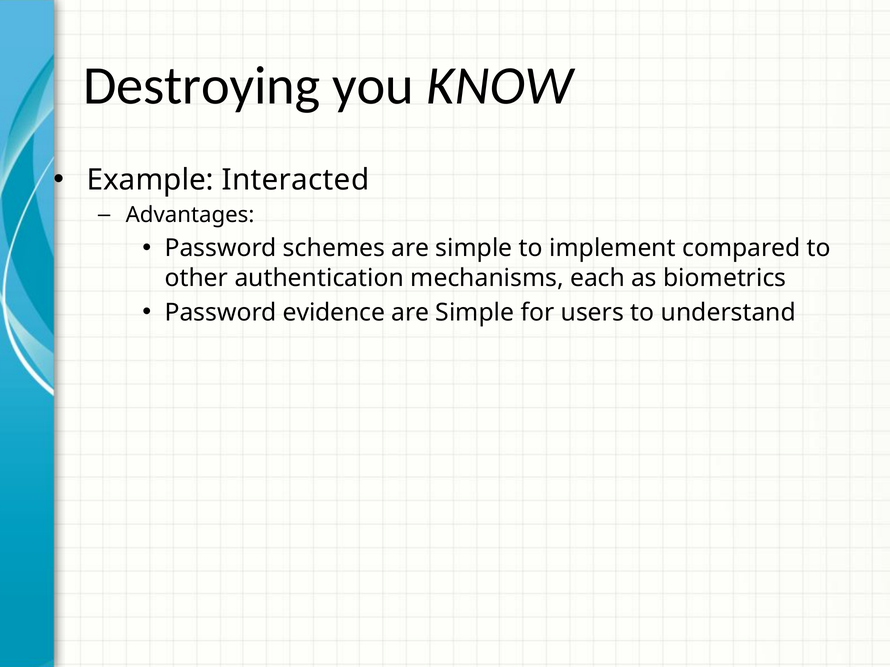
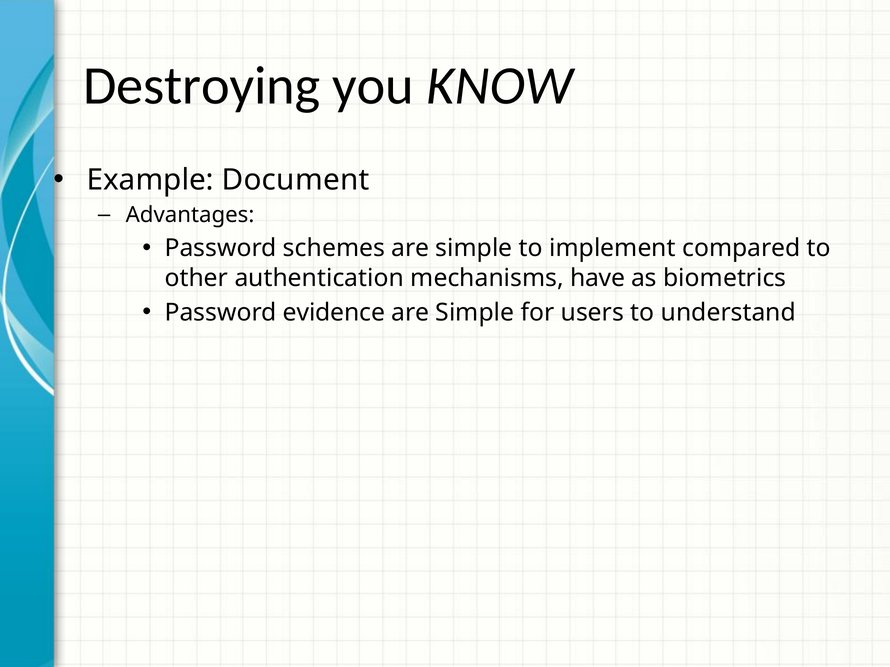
Interacted: Interacted -> Document
each: each -> have
